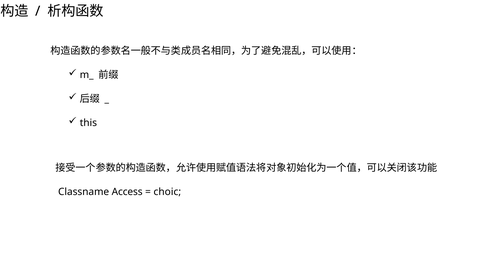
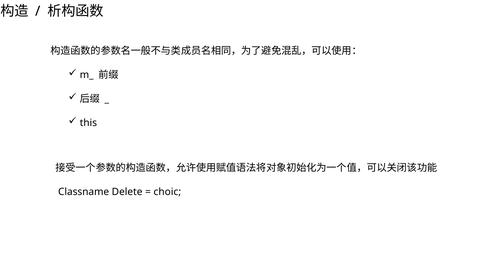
Access: Access -> Delete
